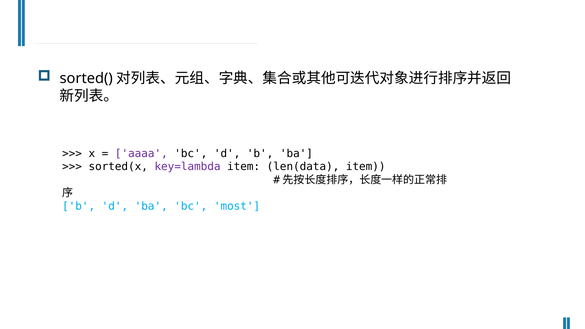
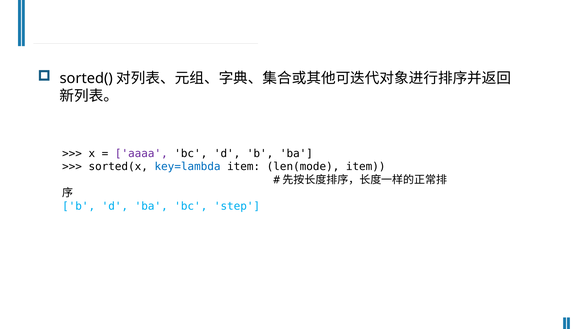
key=lambda colour: purple -> blue
len(data: len(data -> len(mode
most: most -> step
